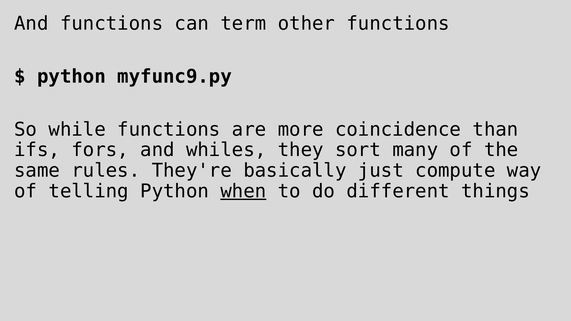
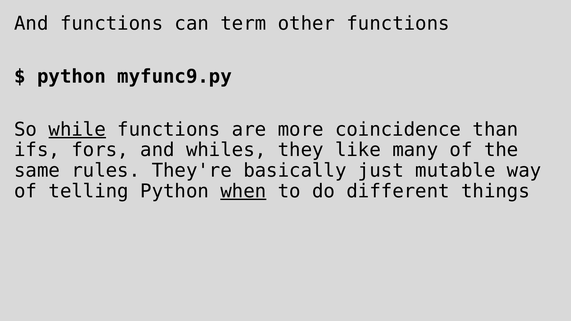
while underline: none -> present
sort: sort -> like
compute: compute -> mutable
